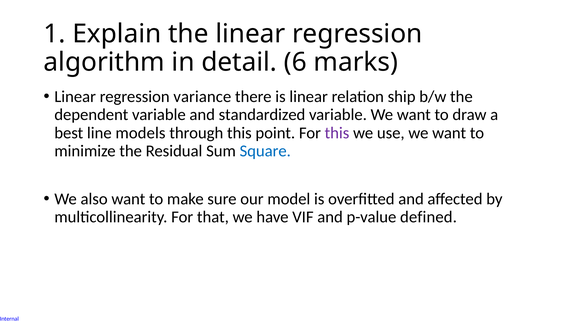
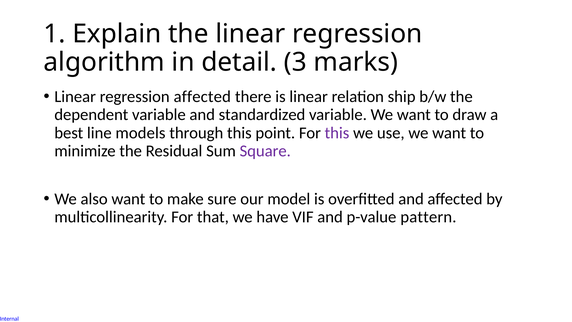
6: 6 -> 3
regression variance: variance -> affected
Square colour: blue -> purple
defined: defined -> pattern
